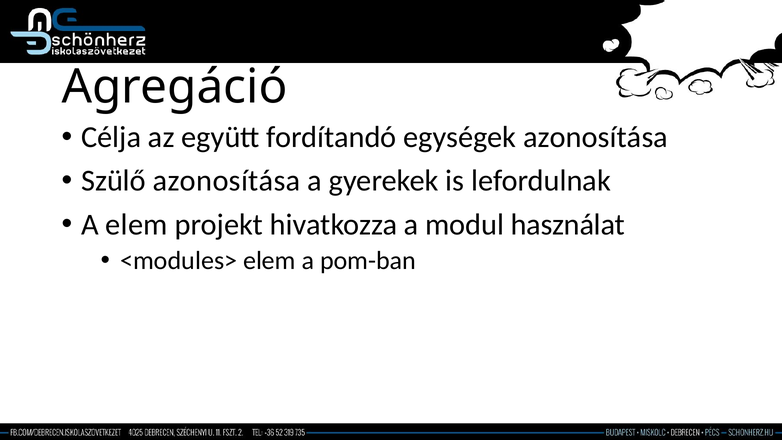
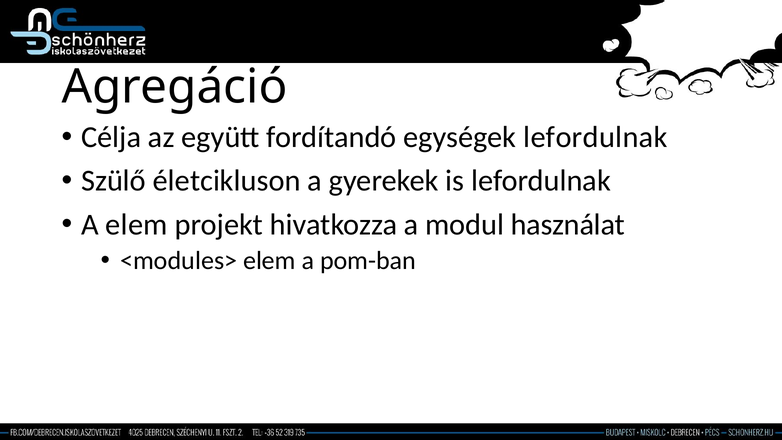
egységek azonosítása: azonosítása -> lefordulnak
Szülő azonosítása: azonosítása -> életcikluson
